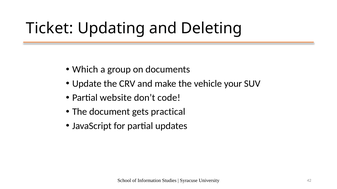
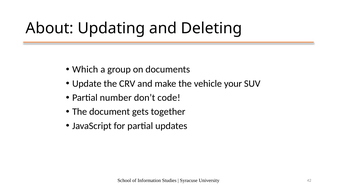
Ticket: Ticket -> About
website: website -> number
practical: practical -> together
